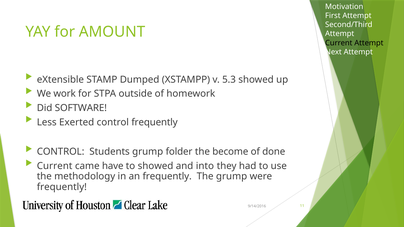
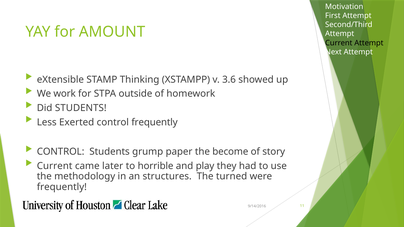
Dumped: Dumped -> Thinking
5.3: 5.3 -> 3.6
Did SOFTWARE: SOFTWARE -> STUDENTS
folder: folder -> paper
done: done -> story
have: have -> later
to showed: showed -> horrible
into: into -> play
an frequently: frequently -> structures
The grump: grump -> turned
